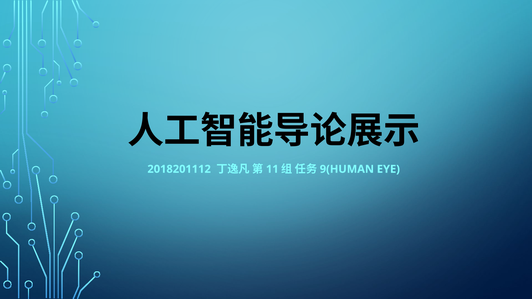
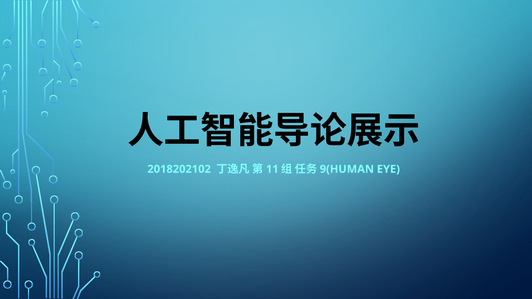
2018201112: 2018201112 -> 2018202102
